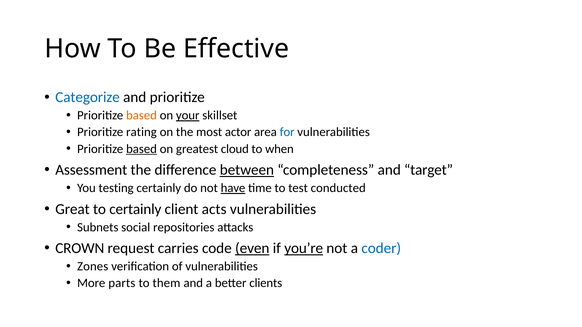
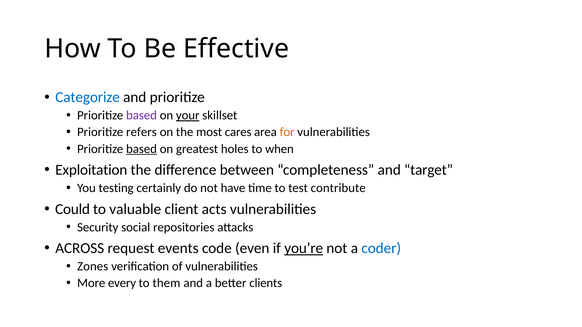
based at (141, 116) colour: orange -> purple
rating: rating -> refers
actor: actor -> cares
for colour: blue -> orange
cloud: cloud -> holes
Assessment: Assessment -> Exploitation
between underline: present -> none
have underline: present -> none
conducted: conducted -> contribute
Great: Great -> Could
to certainly: certainly -> valuable
Subnets: Subnets -> Security
CROWN: CROWN -> ACROSS
carries: carries -> events
even underline: present -> none
parts: parts -> every
